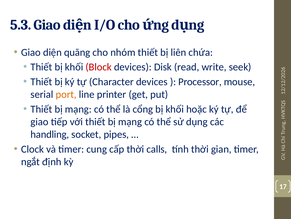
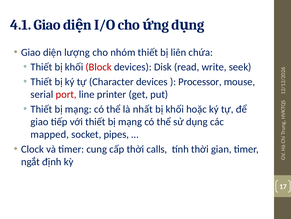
5.3: 5.3 -> 4.1
quãng: quãng -> lượng
port colour: orange -> red
cổng: cổng -> nhất
handling: handling -> mapped
